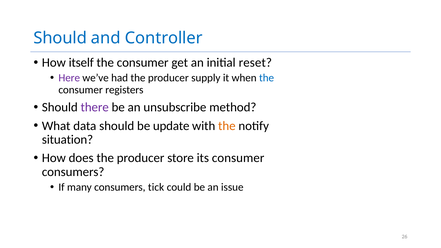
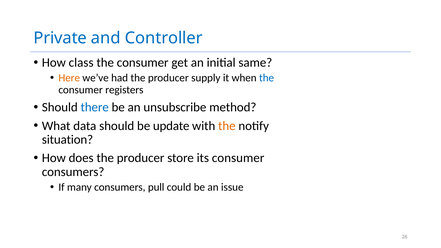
Should at (60, 38): Should -> Private
itself: itself -> class
reset: reset -> same
Here colour: purple -> orange
there colour: purple -> blue
tick: tick -> pull
